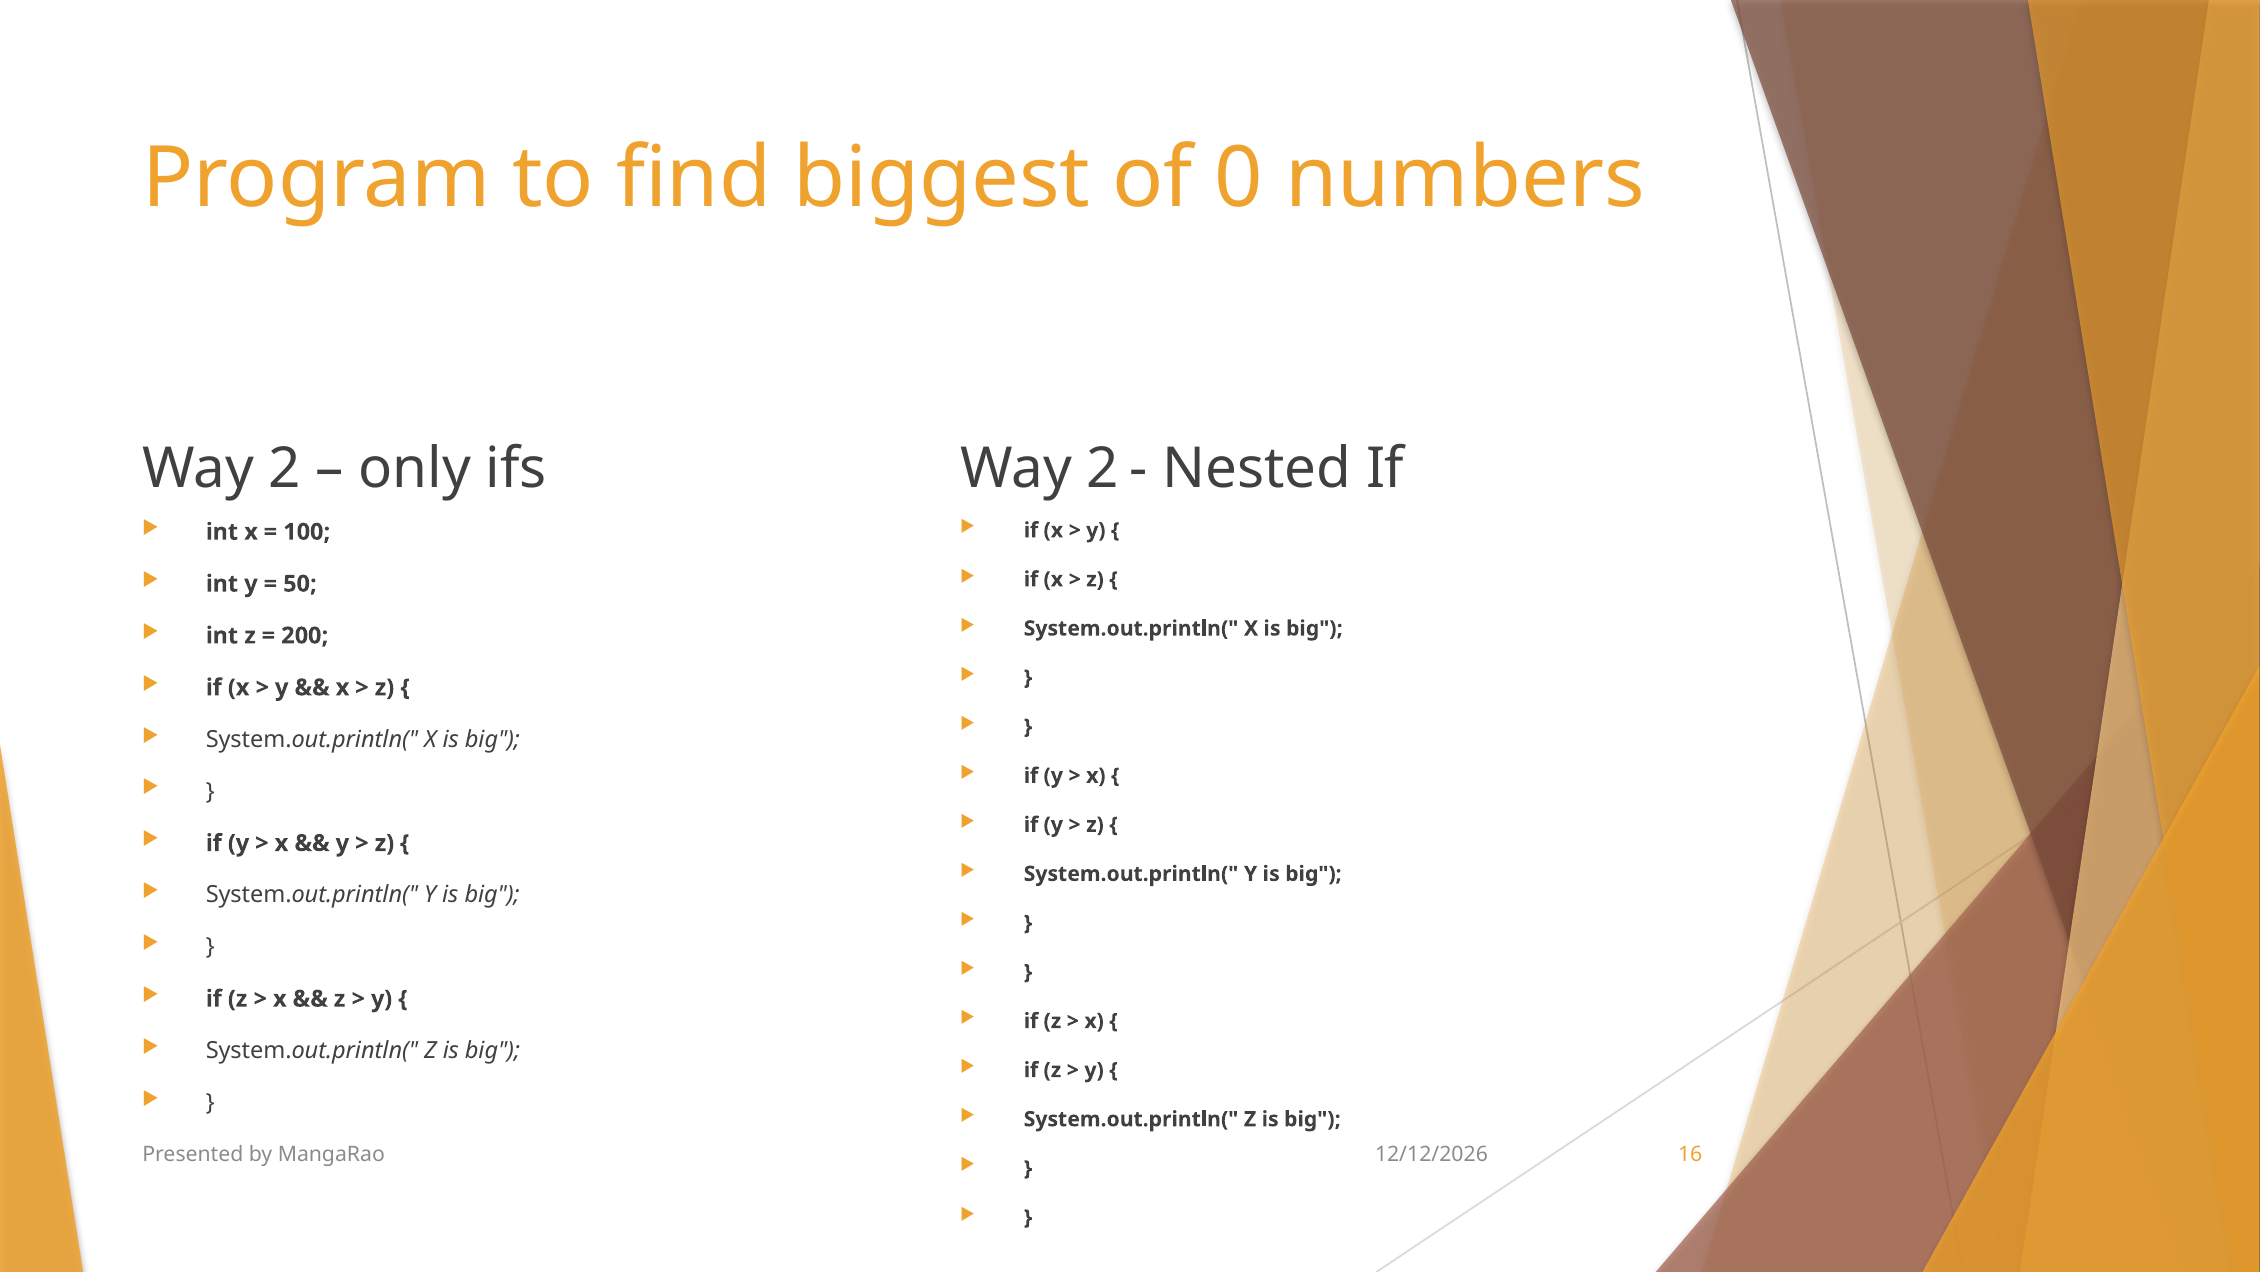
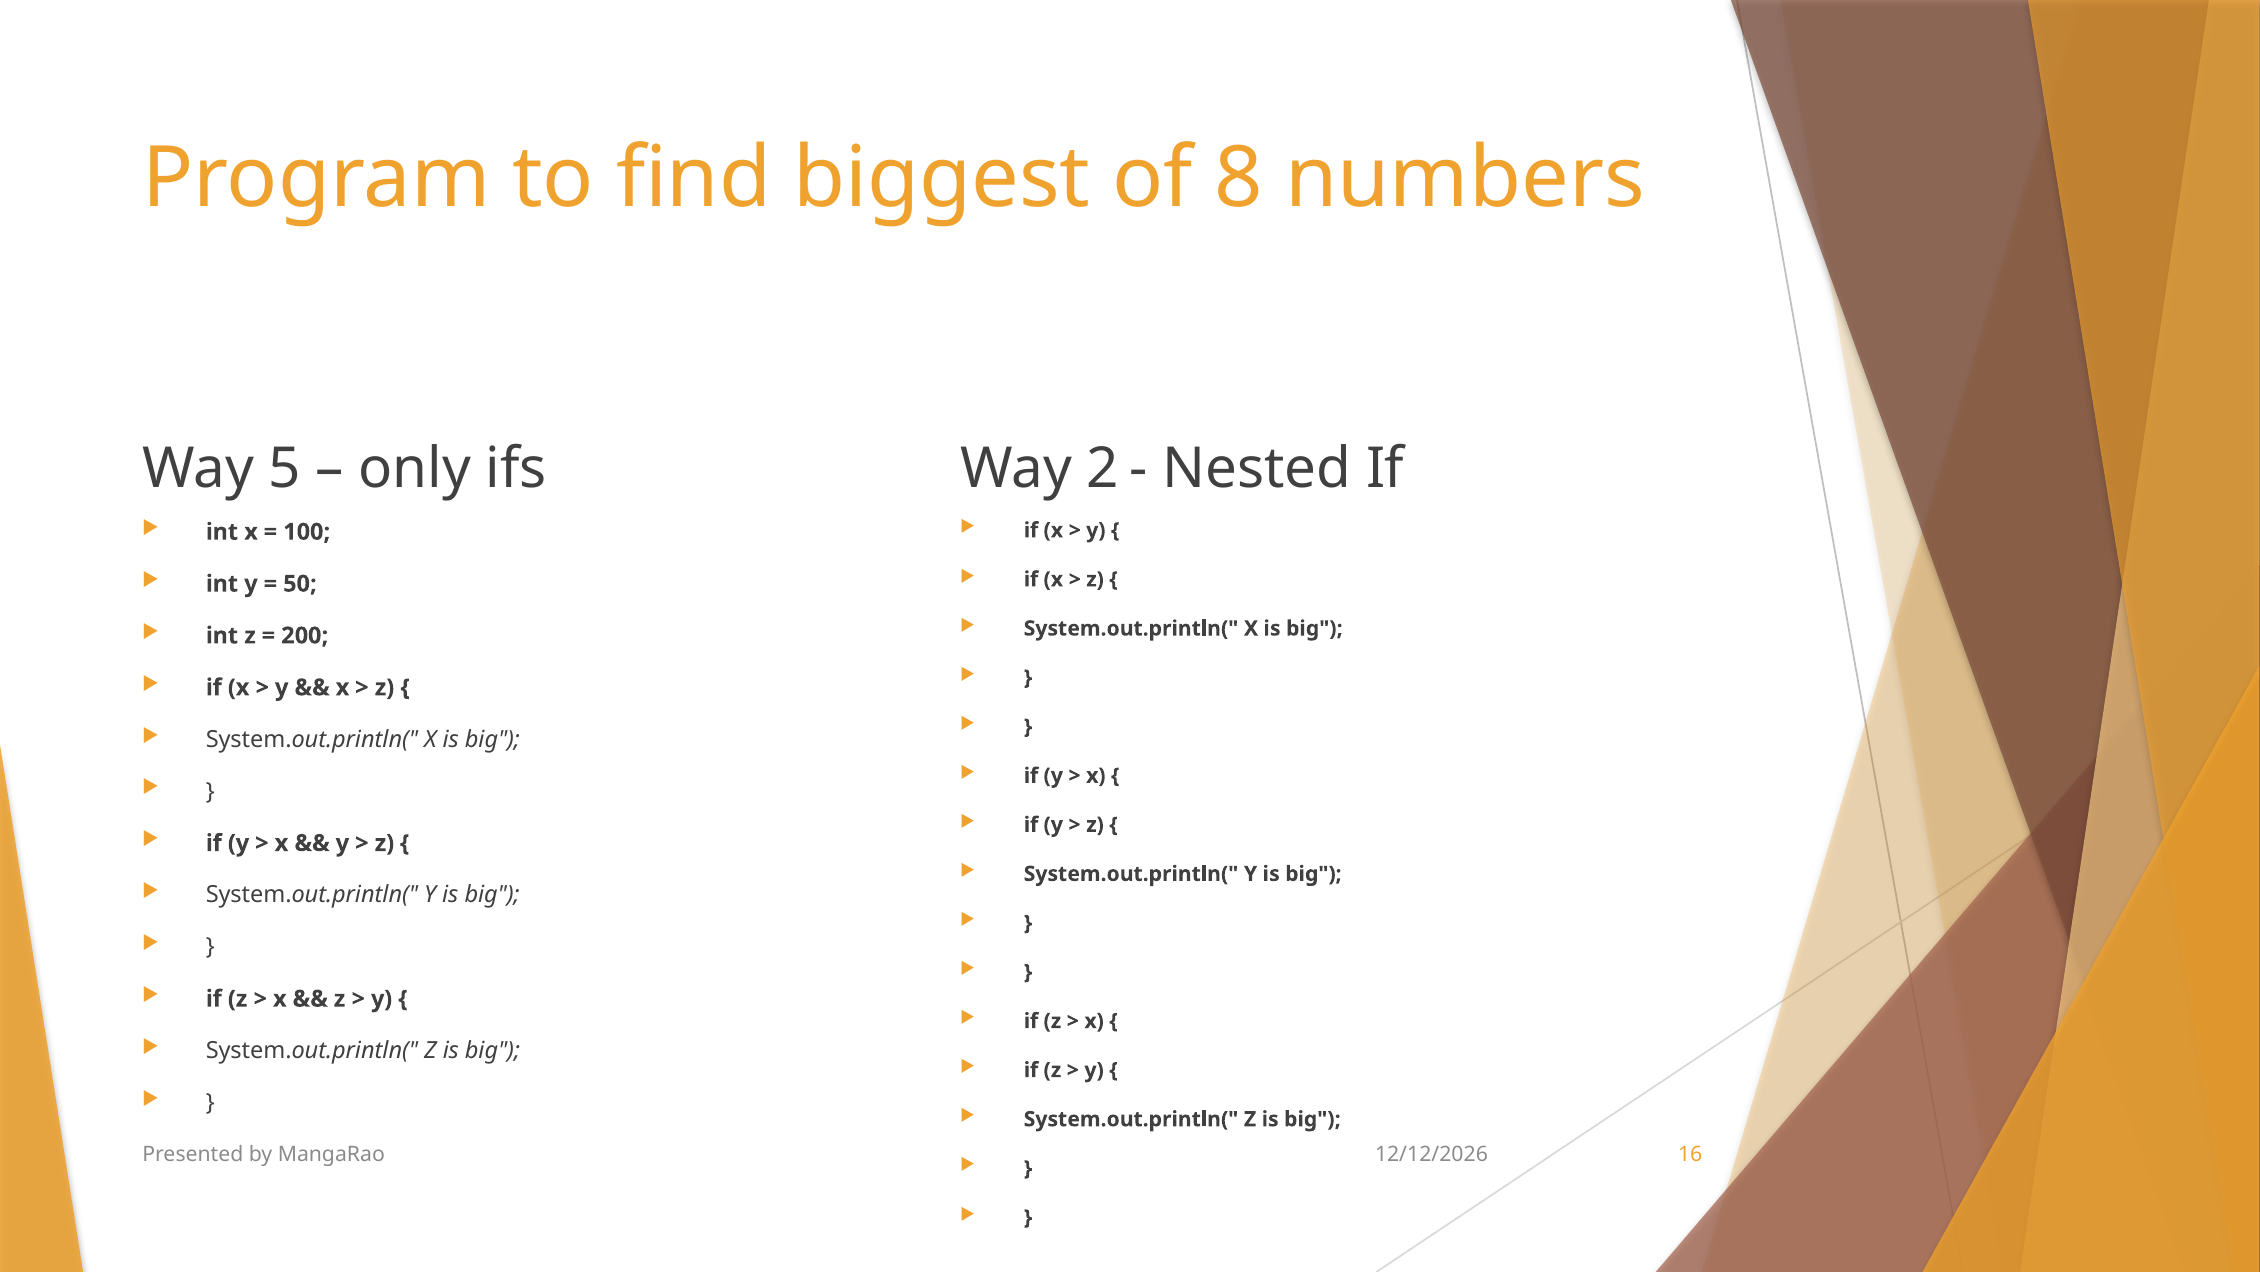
0: 0 -> 8
2: 2 -> 5
